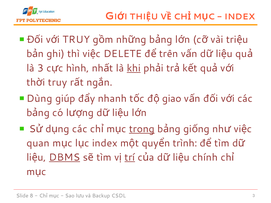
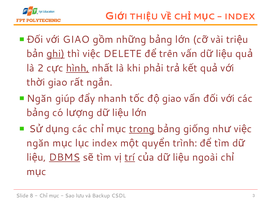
TRUY at (76, 40): TRUY -> GIAO
ghi underline: none -> present
là 3: 3 -> 2
hình underline: none -> present
khi underline: present -> none
truy at (58, 82): truy -> giao
Dùng at (39, 99): Dùng -> Ngăn
quan at (38, 143): quan -> ngăn
chính: chính -> ngoài
